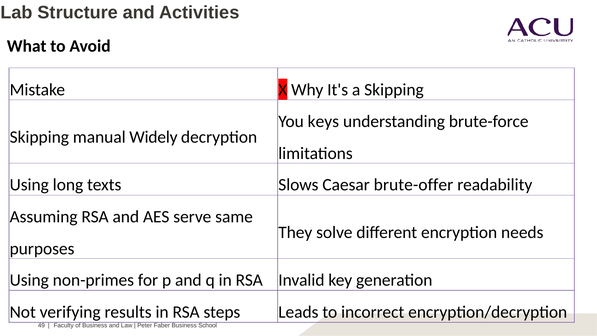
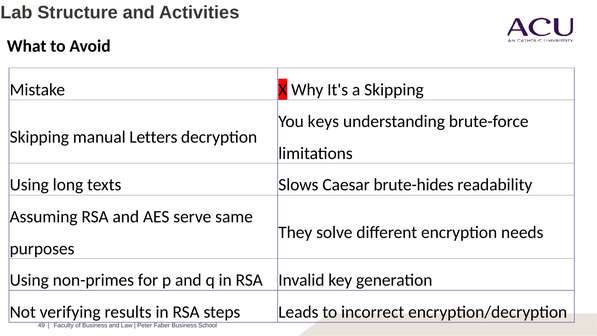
Widely: Widely -> Letters
brute-offer: brute-offer -> brute-hides
